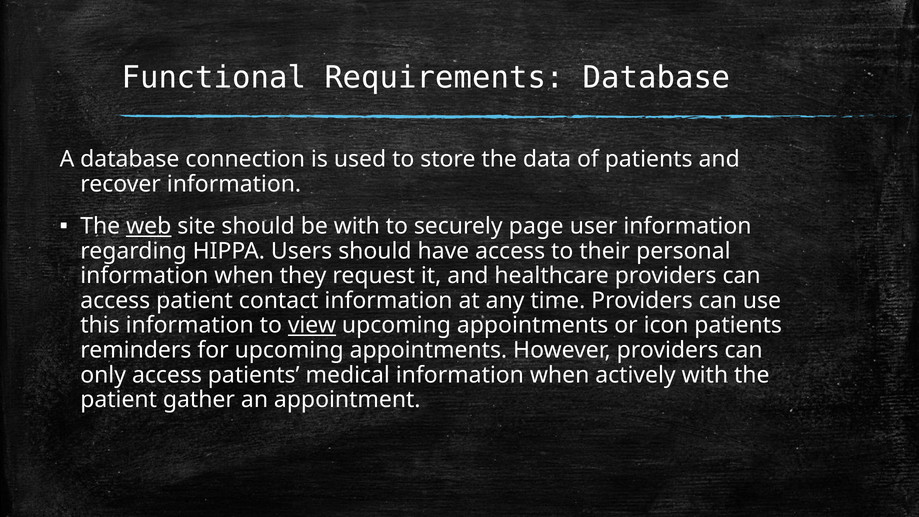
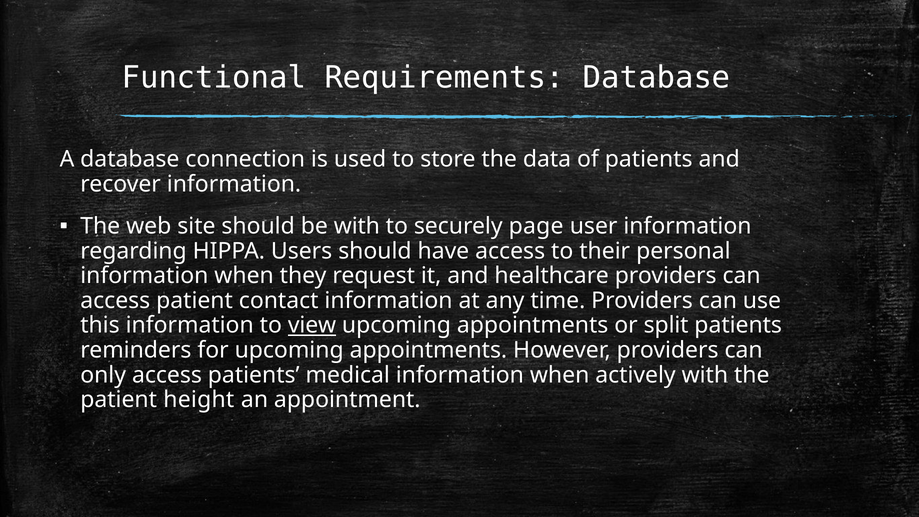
web underline: present -> none
icon: icon -> split
gather: gather -> height
